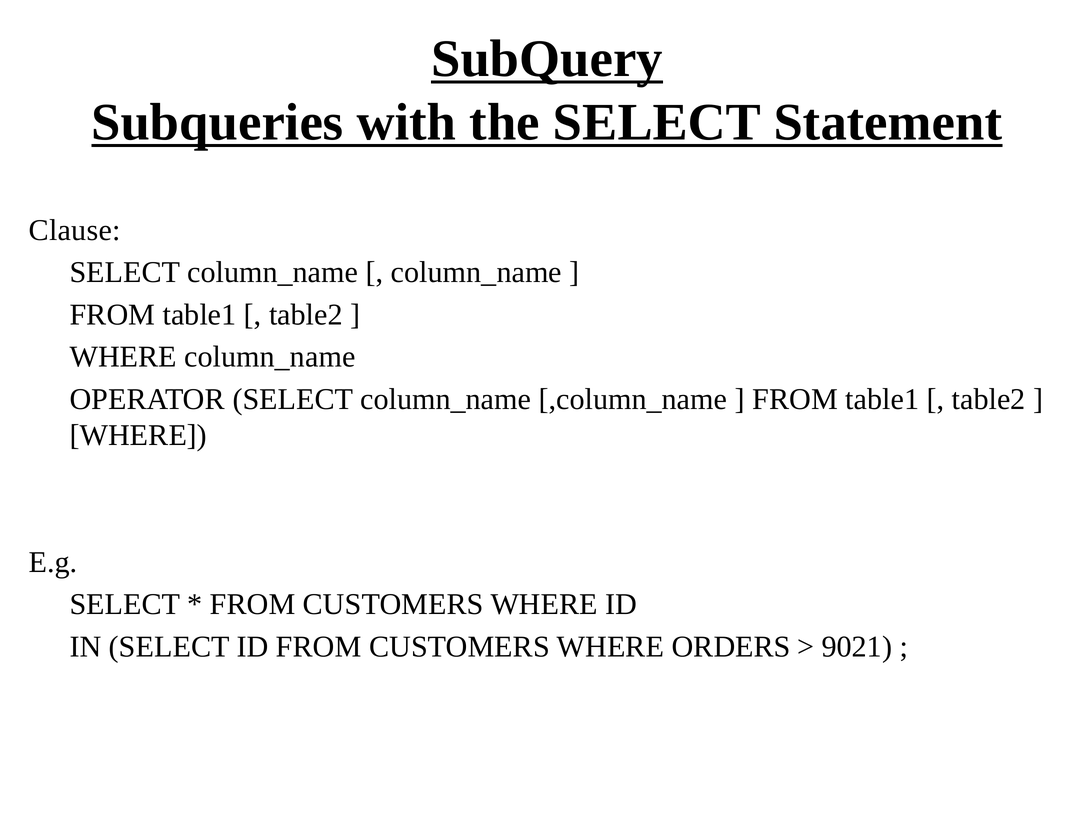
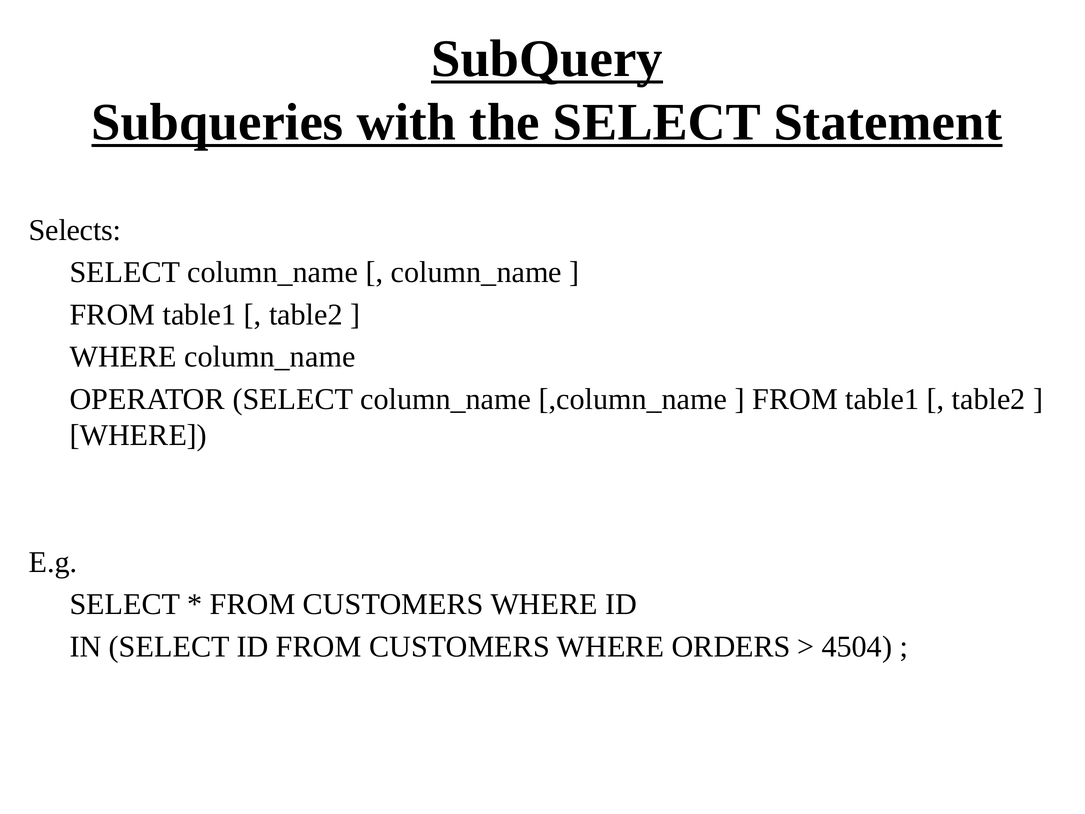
Clause: Clause -> Selects
9021: 9021 -> 4504
